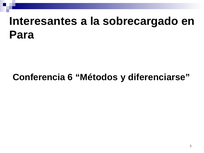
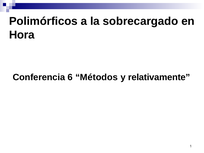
Interesantes: Interesantes -> Polimórficos
Para: Para -> Hora
diferenciarse: diferenciarse -> relativamente
